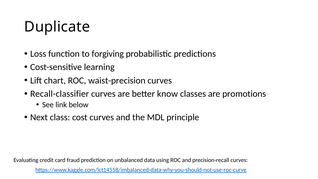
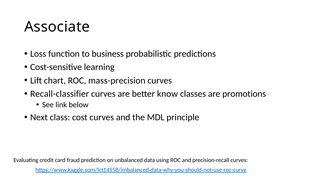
Duplicate: Duplicate -> Associate
forgiving: forgiving -> business
waist-precision: waist-precision -> mass-precision
